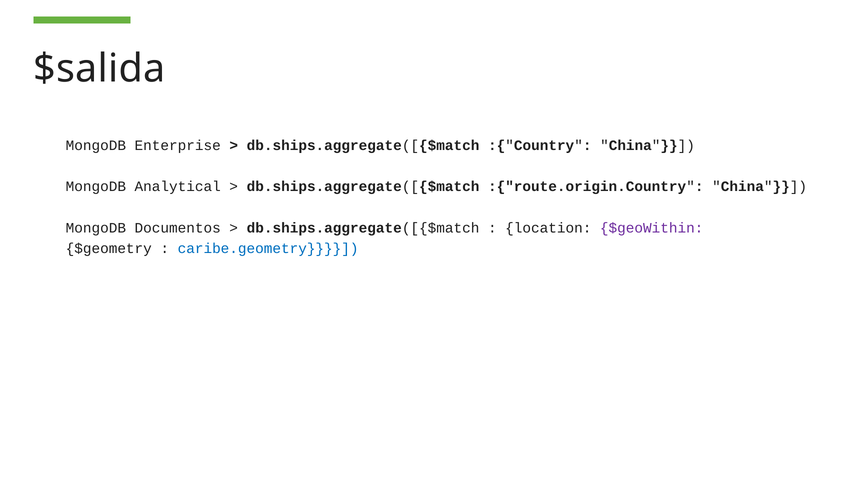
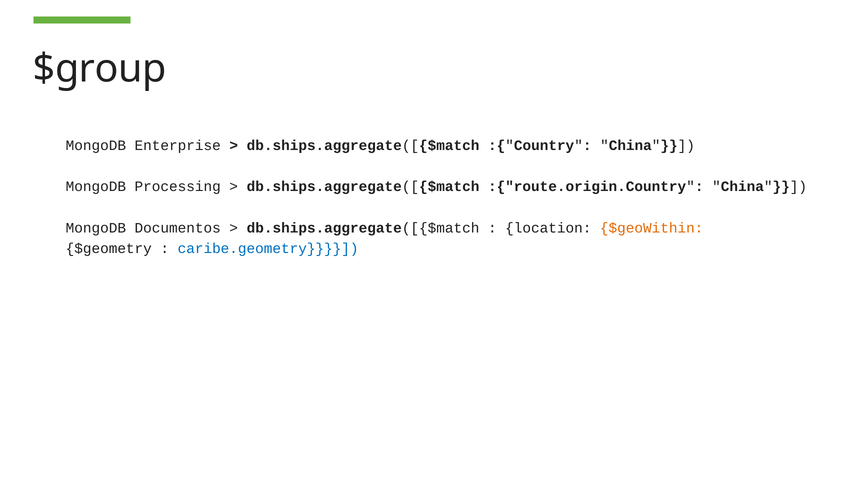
$salida: $salida -> $group
Analytical: Analytical -> Processing
$geoWithin colour: purple -> orange
